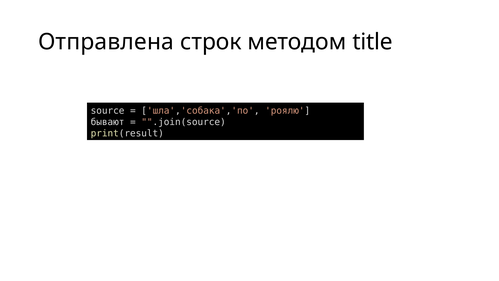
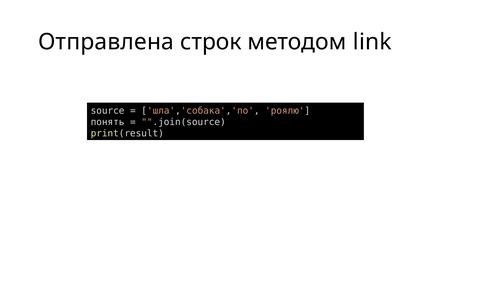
title: title -> link
бывают: бывают -> понять
